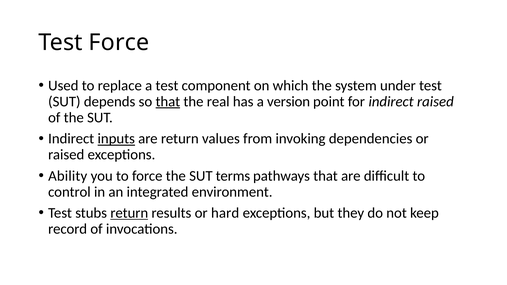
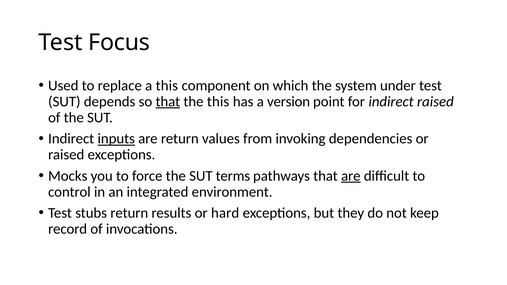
Test Force: Force -> Focus
a test: test -> this
the real: real -> this
Ability: Ability -> Mocks
are at (351, 176) underline: none -> present
return at (129, 213) underline: present -> none
